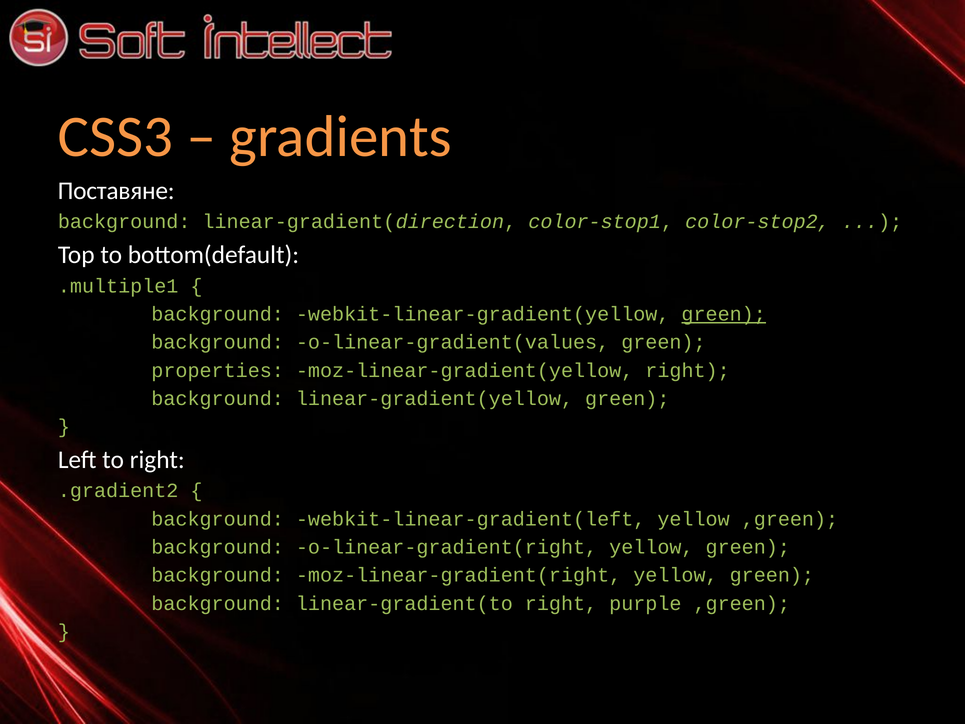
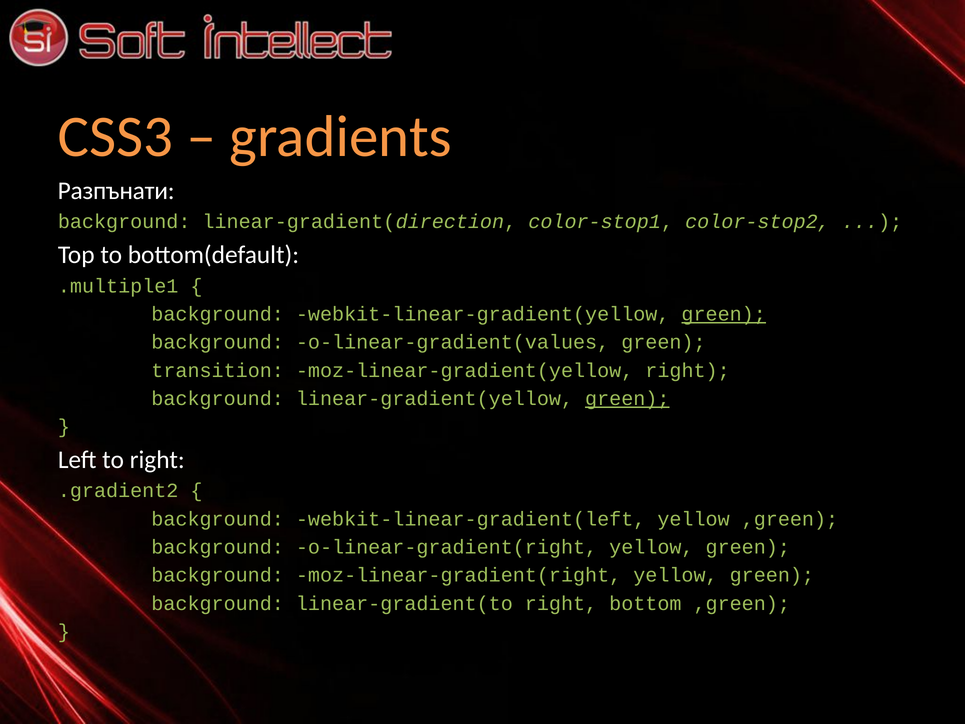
Поставяне: Поставяне -> Разпънати
properties: properties -> transition
green at (627, 398) underline: none -> present
purple: purple -> bottom
